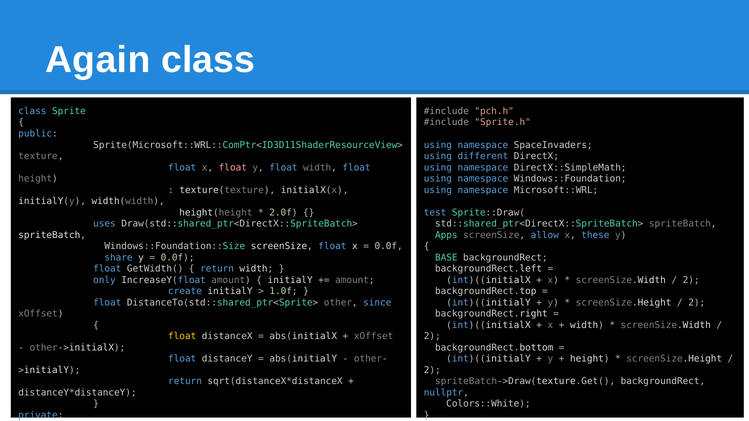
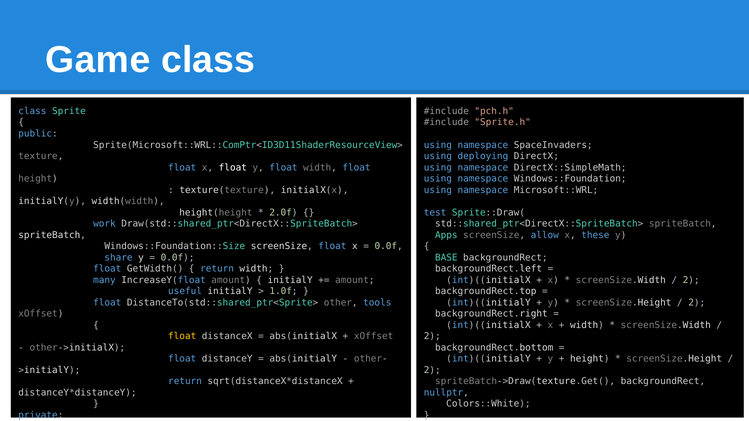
Again: Again -> Game
different: different -> deploying
float at (233, 168) colour: pink -> white
uses: uses -> work
only: only -> many
create: create -> useful
since: since -> tools
